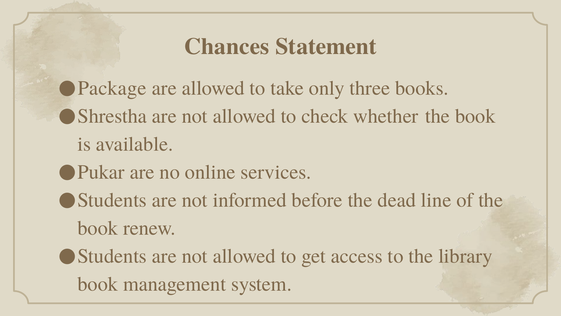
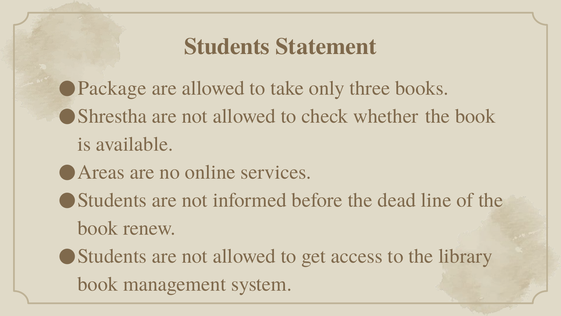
Chances at (227, 46): Chances -> Students
Pukar: Pukar -> Areas
